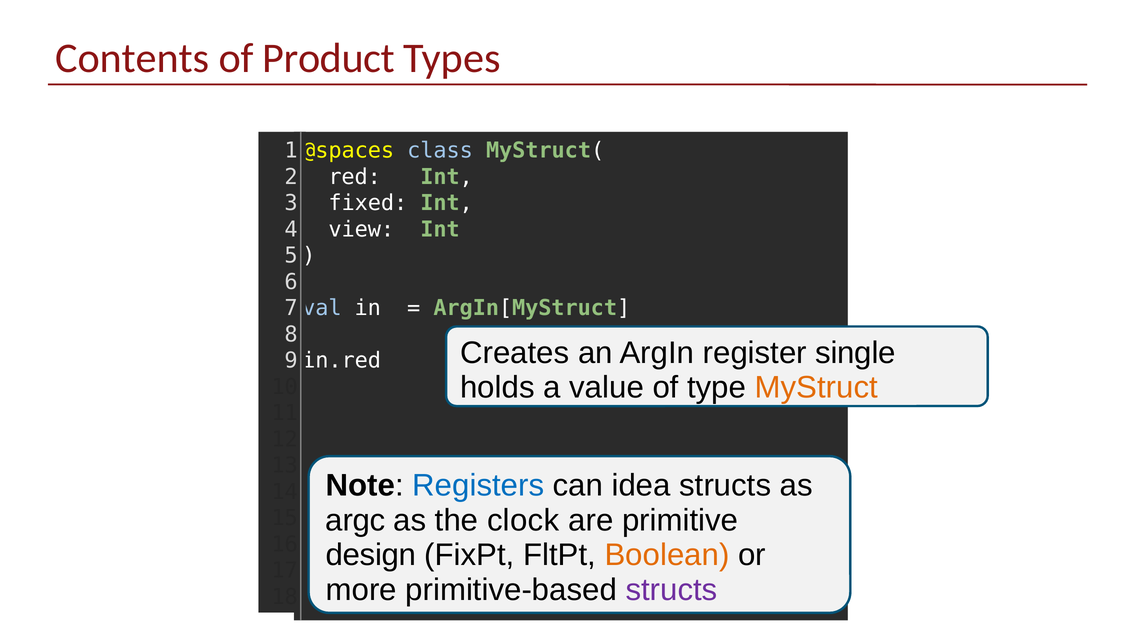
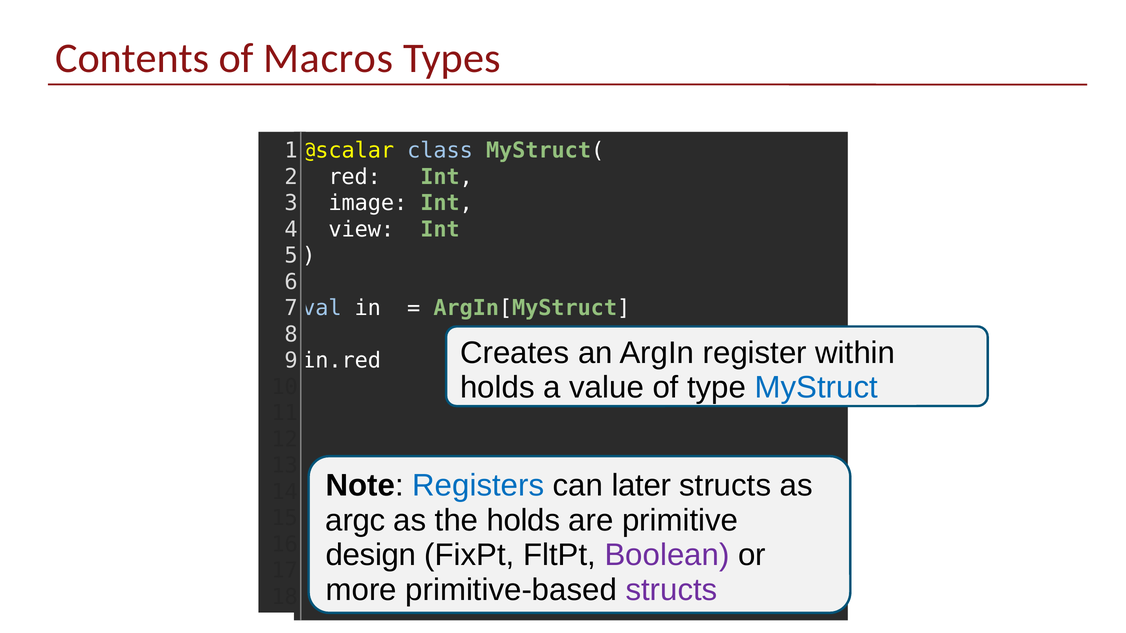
Product: Product -> Macros
@spaces: @spaces -> @scalar
fixed: fixed -> image
single: single -> within
MyStruct colour: orange -> blue
idea: idea -> later
the clock: clock -> holds
Boolean colour: orange -> purple
